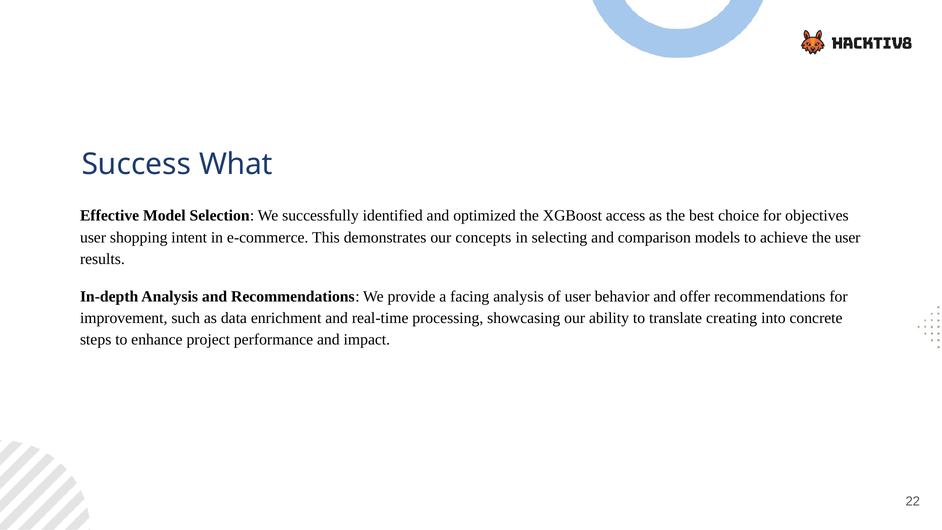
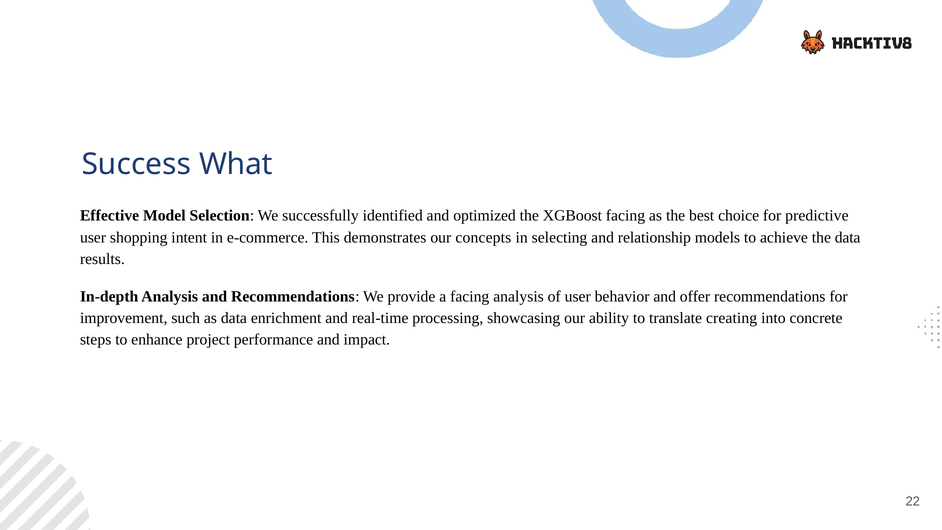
XGBoost access: access -> facing
objectives: objectives -> predictive
comparison: comparison -> relationship
the user: user -> data
